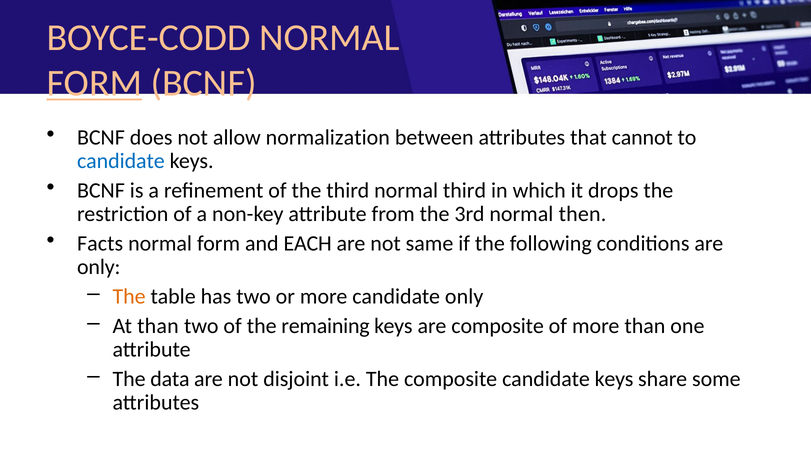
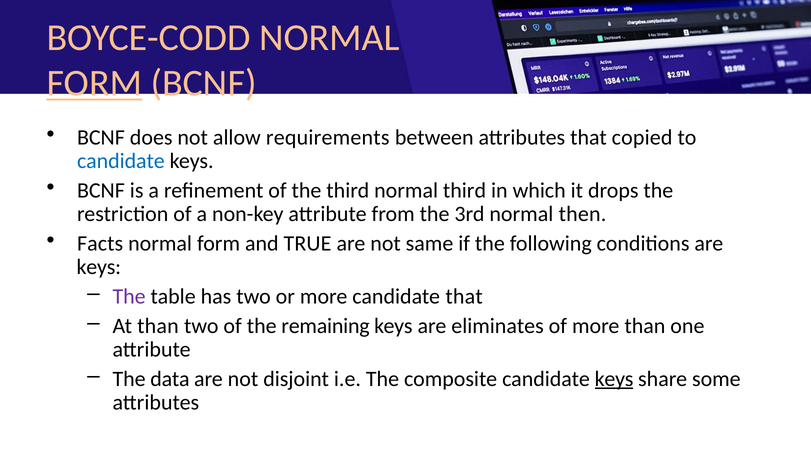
normalization: normalization -> requirements
cannot: cannot -> copied
EACH: EACH -> TRUE
only at (99, 267): only -> keys
The at (129, 297) colour: orange -> purple
candidate only: only -> that
are composite: composite -> eliminates
keys at (614, 379) underline: none -> present
